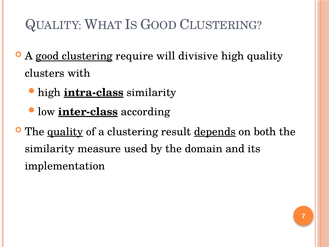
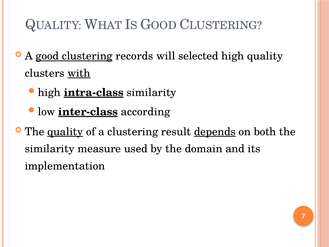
require: require -> records
divisive: divisive -> selected
with underline: none -> present
